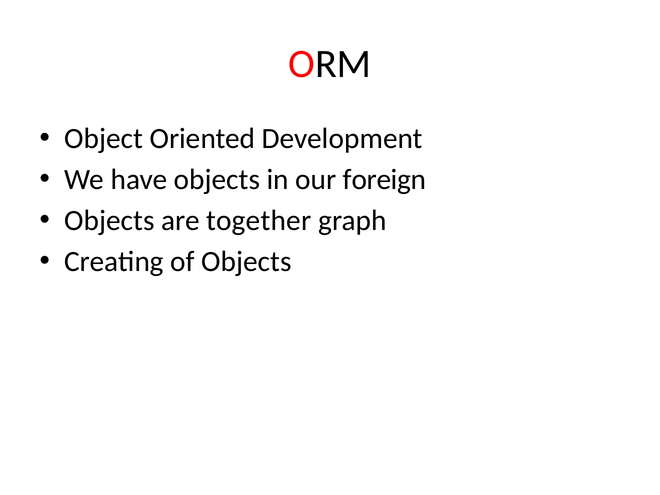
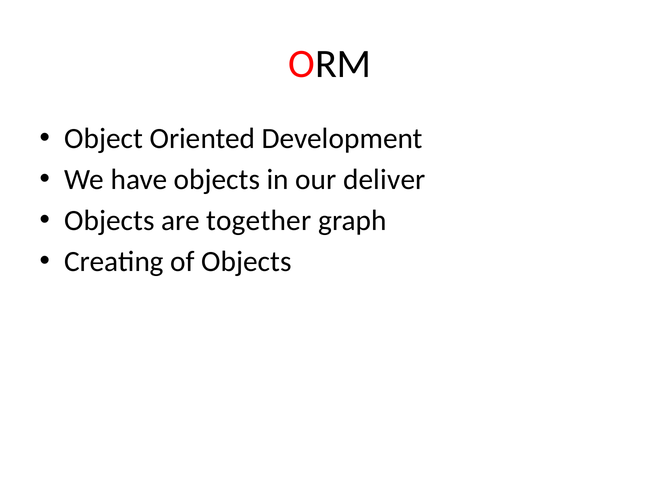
foreign: foreign -> deliver
